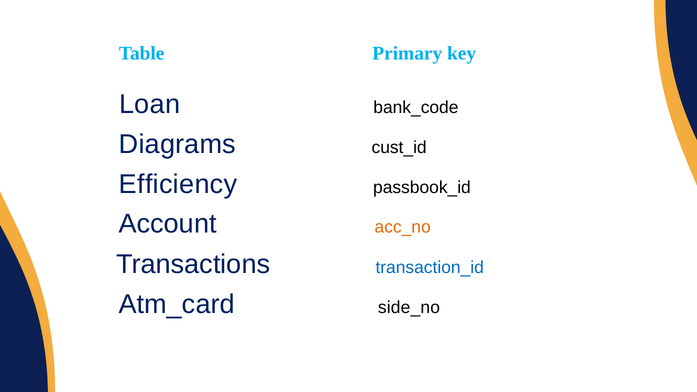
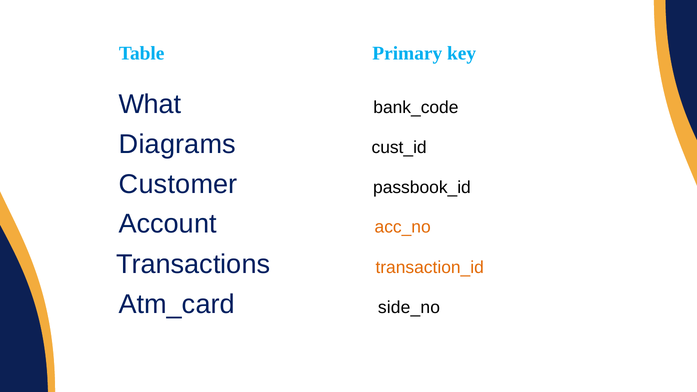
Loan: Loan -> What
Efficiency: Efficiency -> Customer
transaction_id colour: blue -> orange
